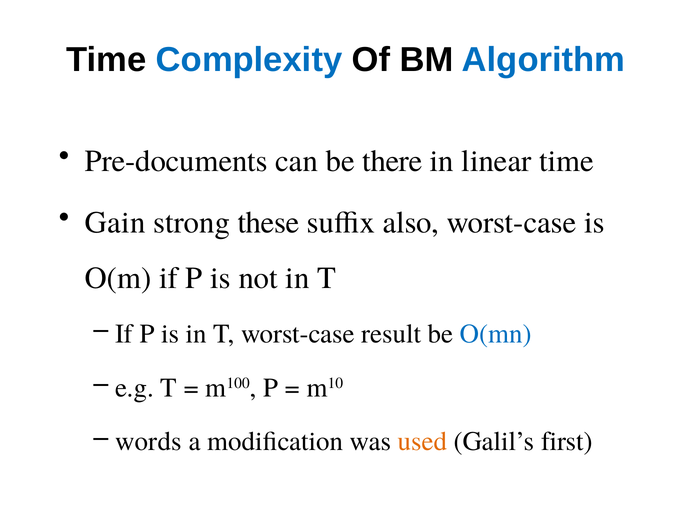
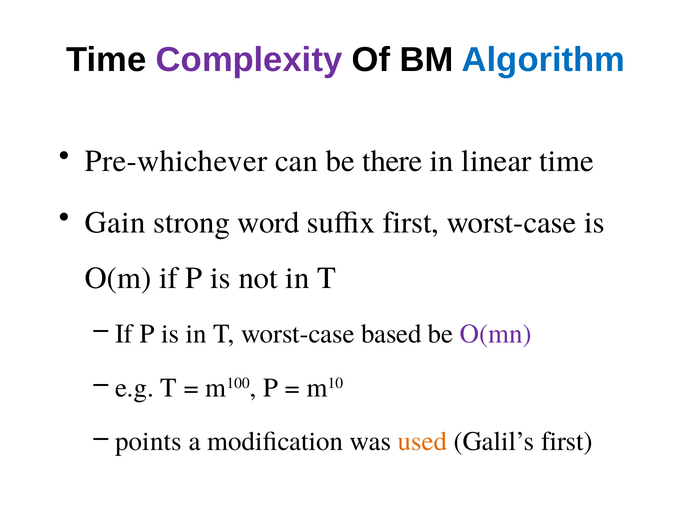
Complexity colour: blue -> purple
Pre-documents: Pre-documents -> Pre-whichever
these: these -> word
suffix also: also -> first
result: result -> based
O(mn colour: blue -> purple
words: words -> points
